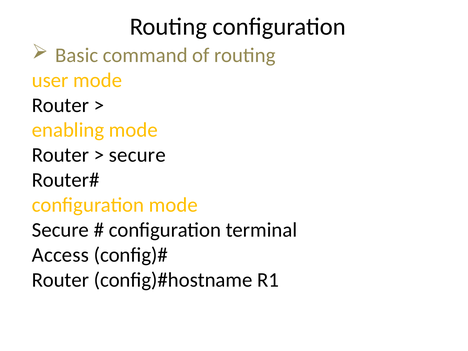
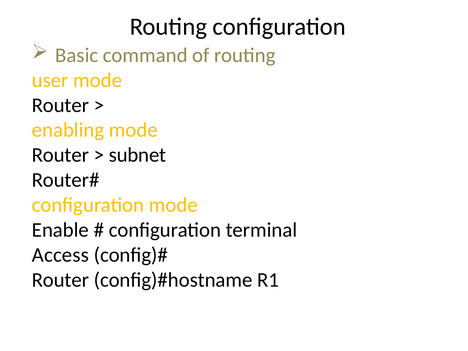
secure at (137, 155): secure -> subnet
Secure at (60, 230): Secure -> Enable
